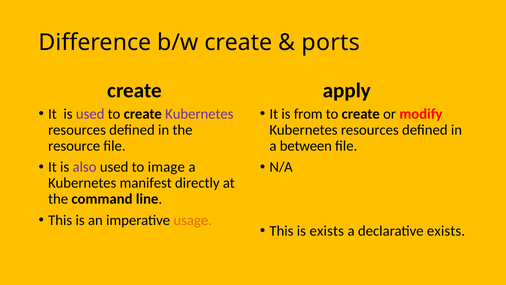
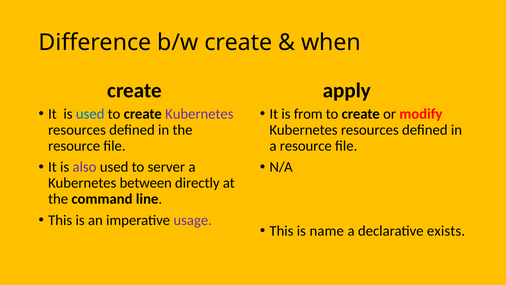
ports: ports -> when
used at (90, 114) colour: purple -> blue
a between: between -> resource
image: image -> server
manifest: manifest -> between
usage colour: orange -> purple
is exists: exists -> name
